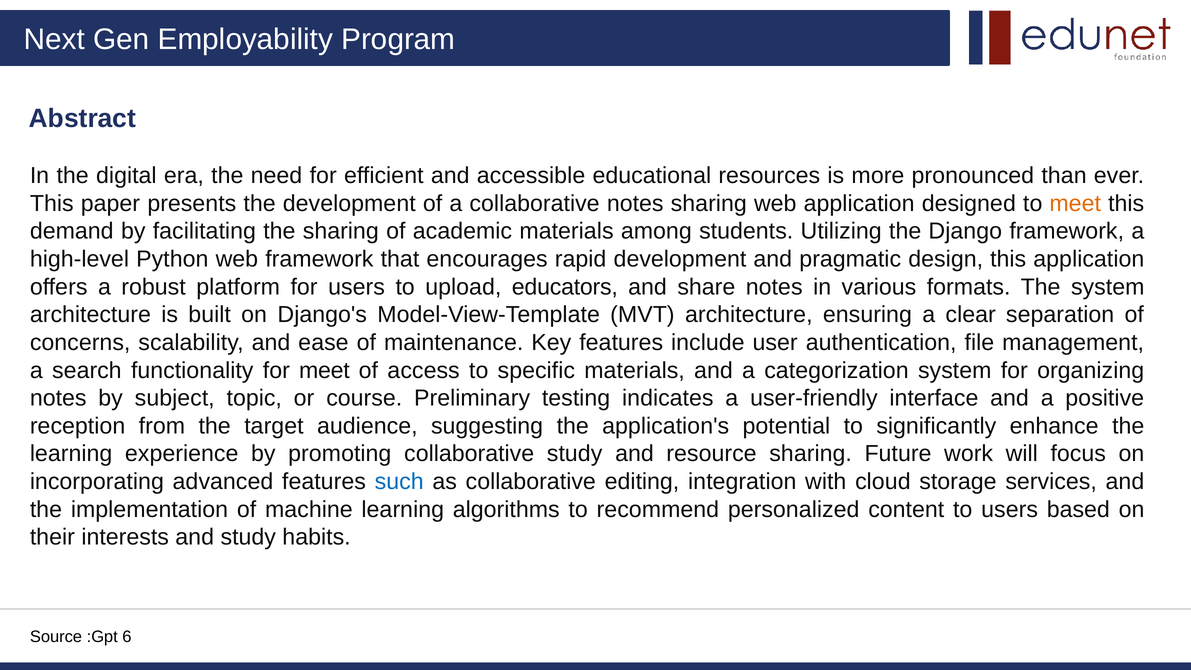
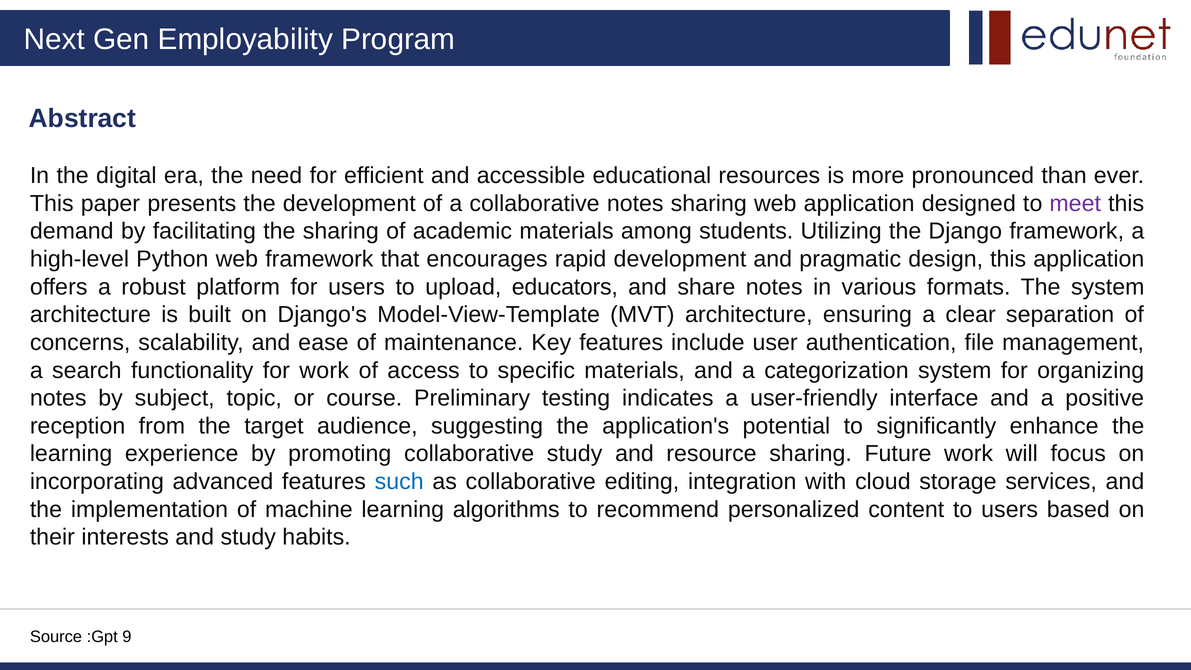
meet at (1075, 204) colour: orange -> purple
for meet: meet -> work
6: 6 -> 9
